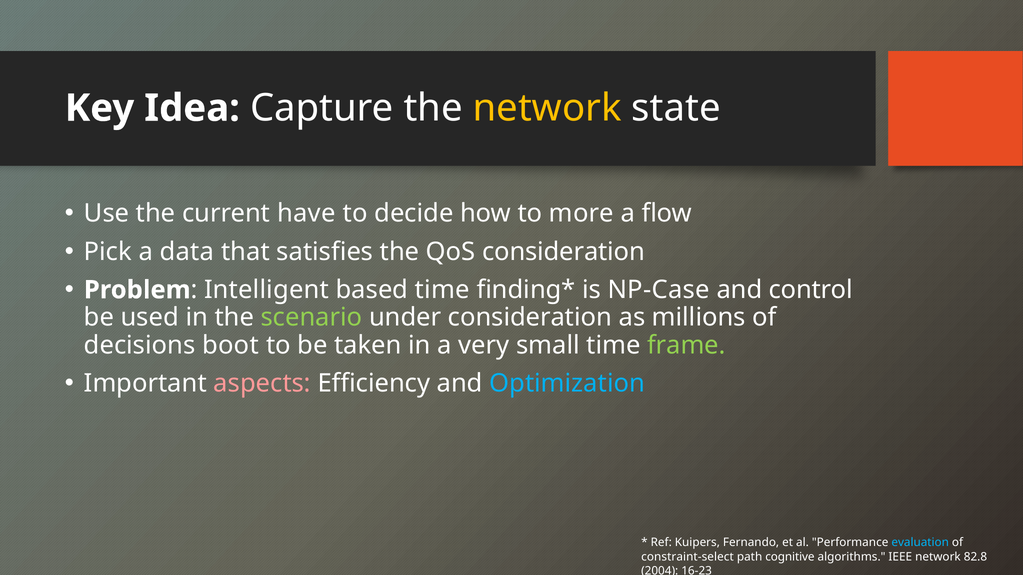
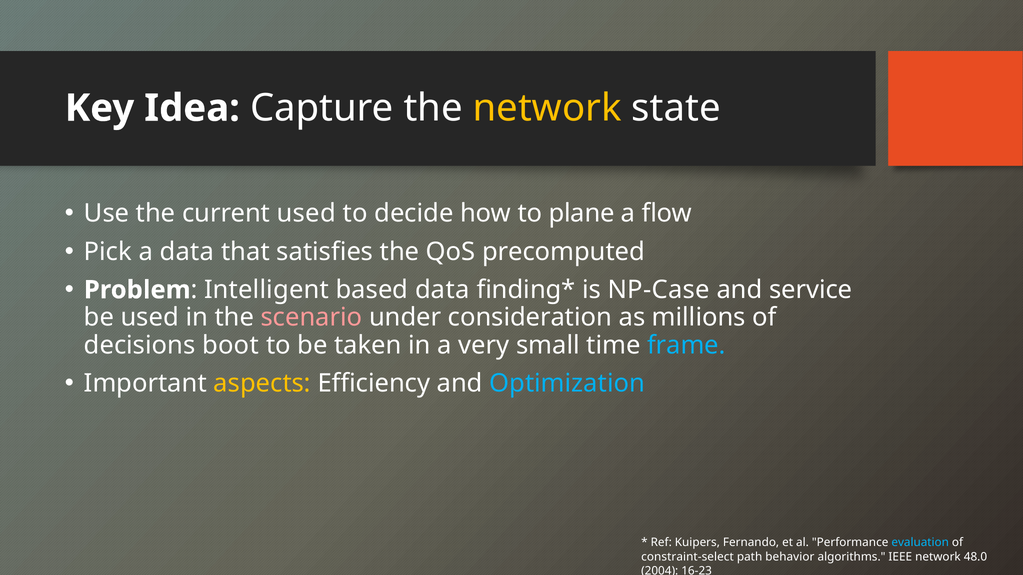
current have: have -> used
more: more -> plane
QoS consideration: consideration -> precomputed
based time: time -> data
control: control -> service
scenario colour: light green -> pink
frame colour: light green -> light blue
aspects colour: pink -> yellow
cognitive: cognitive -> behavior
82.8: 82.8 -> 48.0
